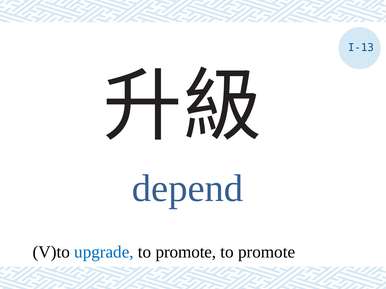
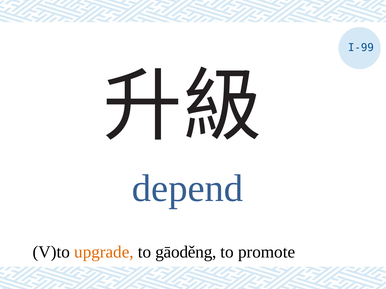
I-13: I-13 -> I-99
upgrade colour: blue -> orange
promote at (186, 252): promote -> gāoděng
